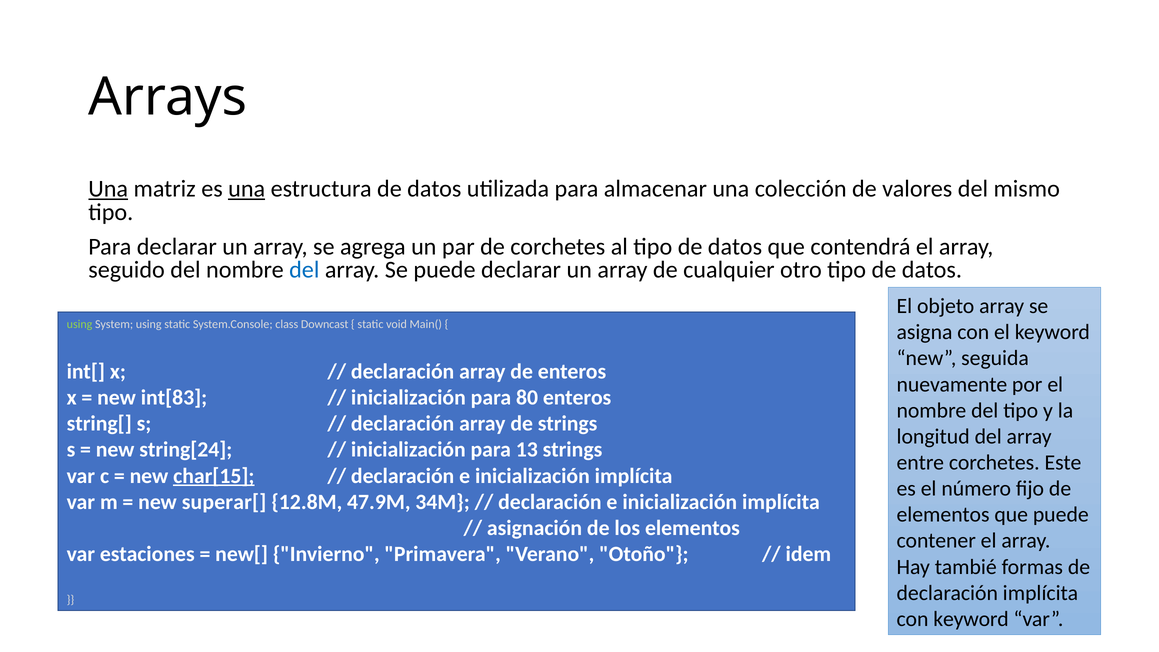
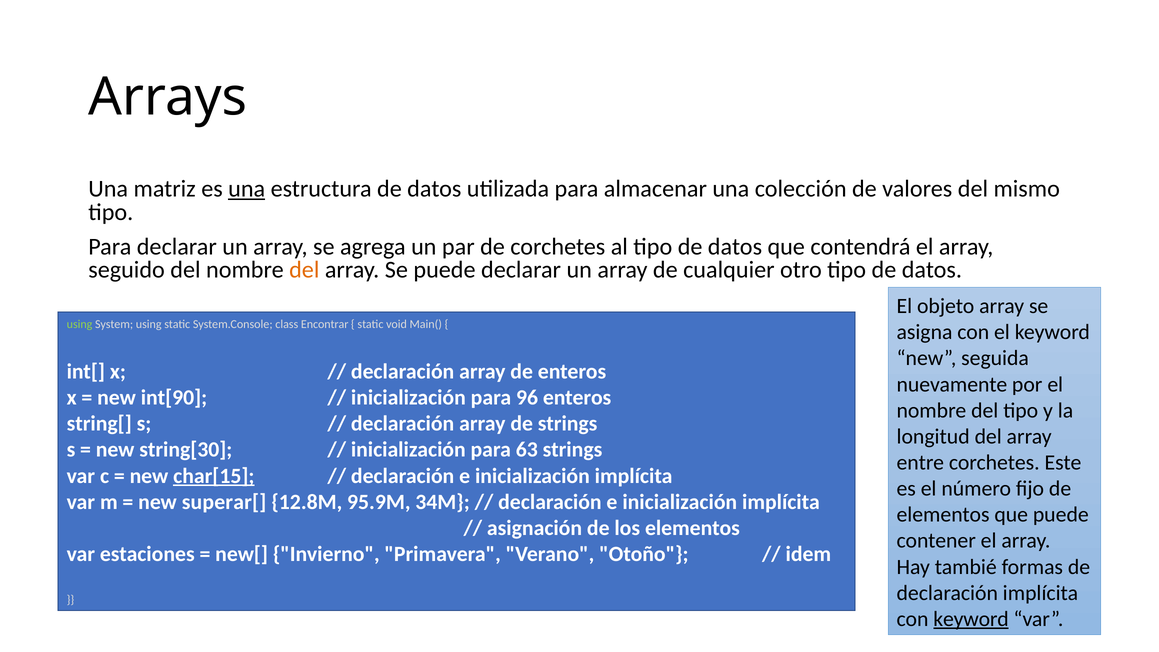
Una at (108, 189) underline: present -> none
del at (304, 270) colour: blue -> orange
Downcast: Downcast -> Encontrar
int[83: int[83 -> int[90
80: 80 -> 96
string[24: string[24 -> string[30
13: 13 -> 63
47.9M: 47.9M -> 95.9M
keyword at (971, 619) underline: none -> present
